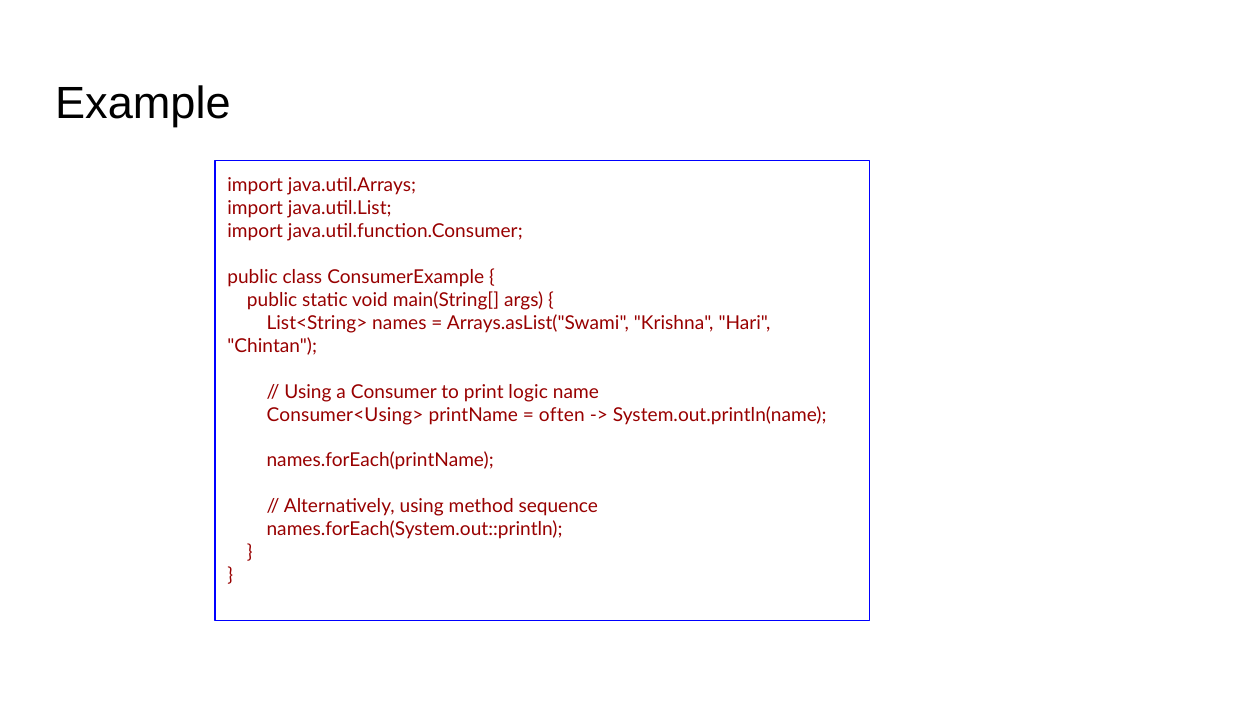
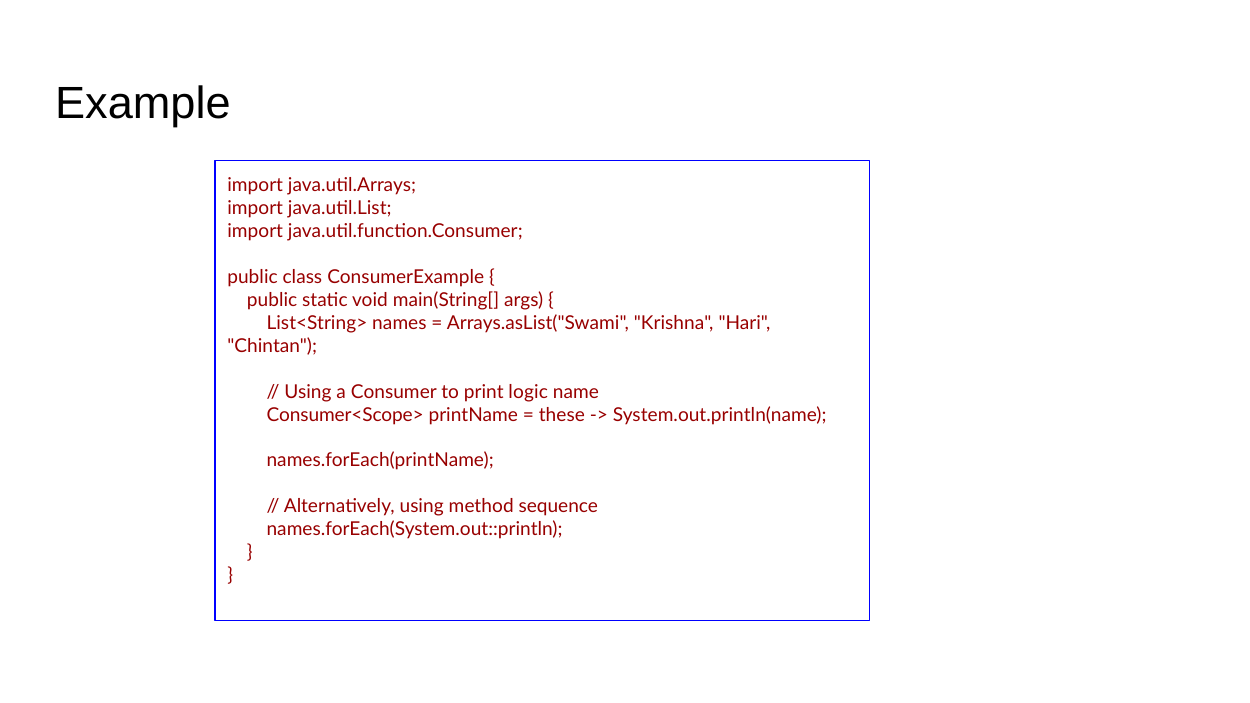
Consumer<Using>: Consumer<Using> -> Consumer<Scope>
often: often -> these
